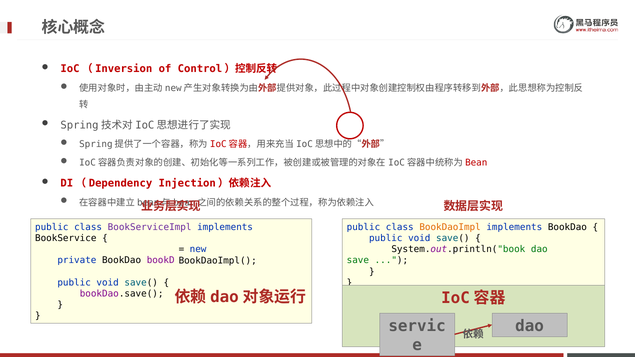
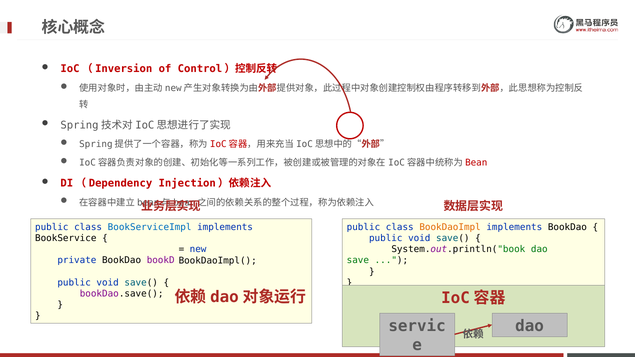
BookServiceImpl colour: purple -> blue
